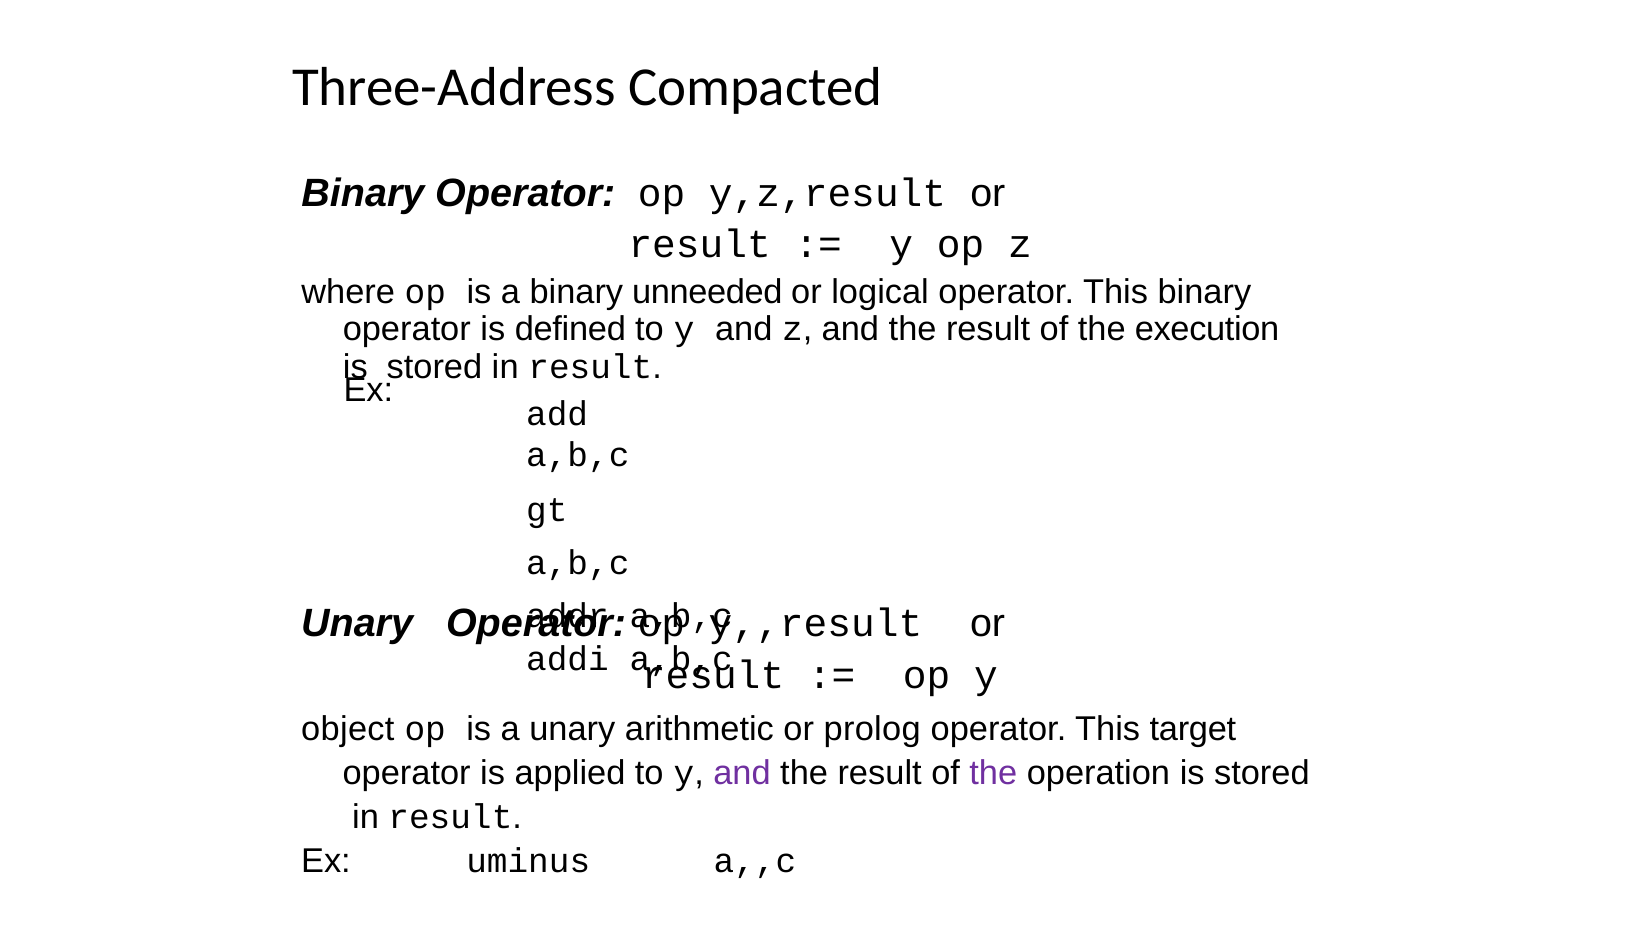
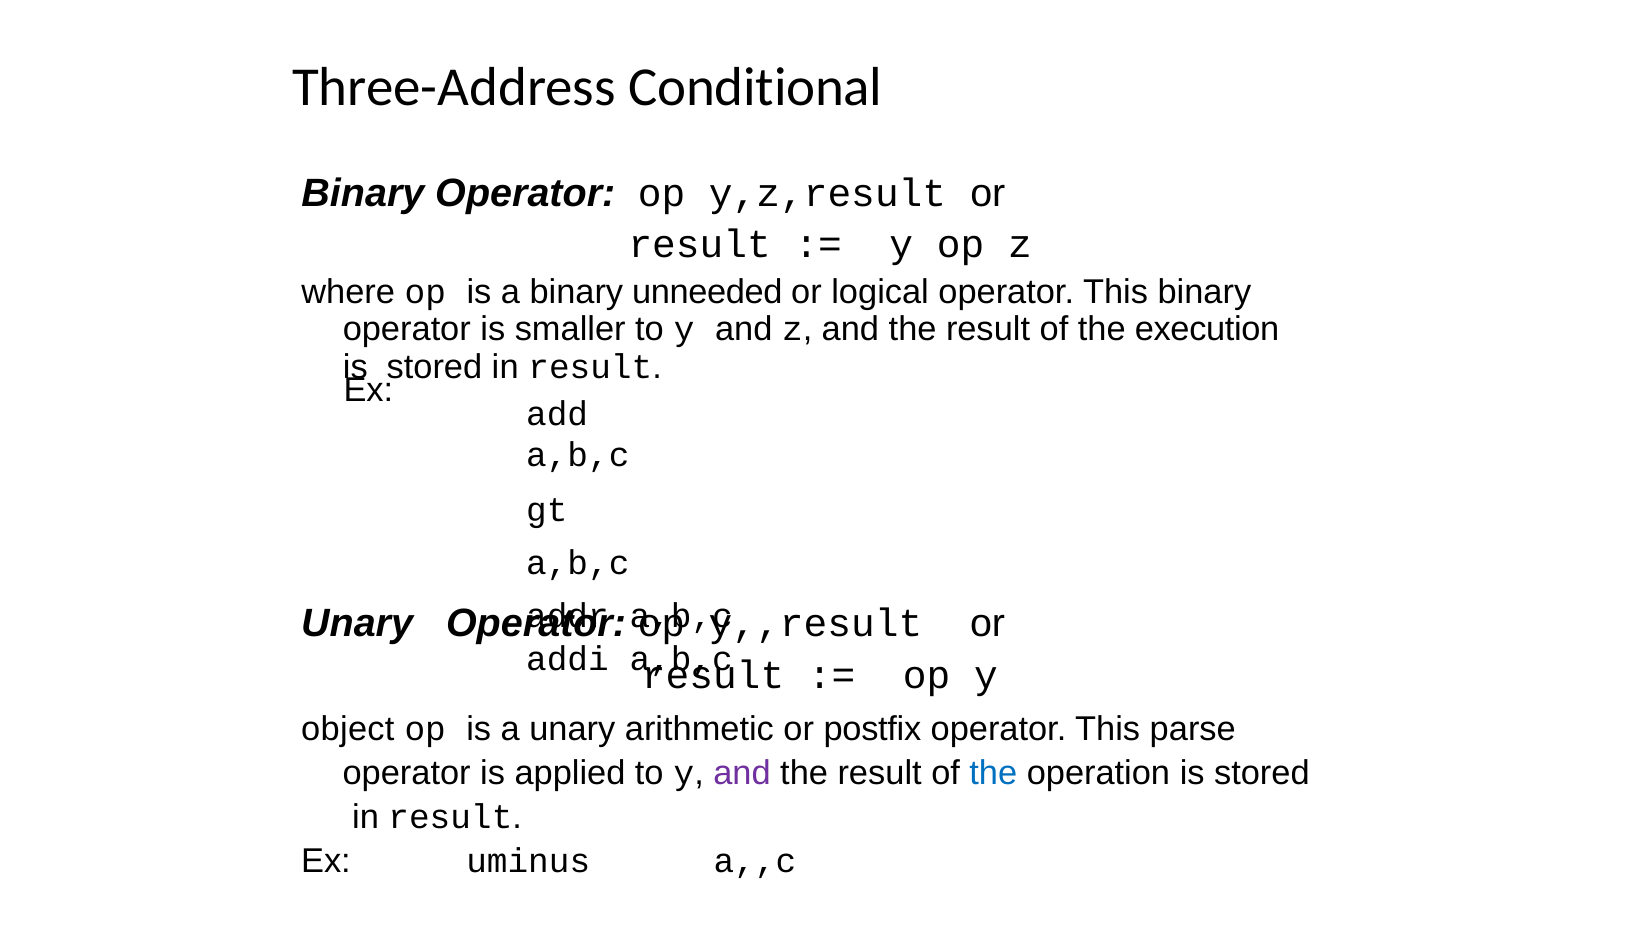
Compacted: Compacted -> Conditional
defined: defined -> smaller
prolog: prolog -> postfix
target: target -> parse
the at (993, 774) colour: purple -> blue
